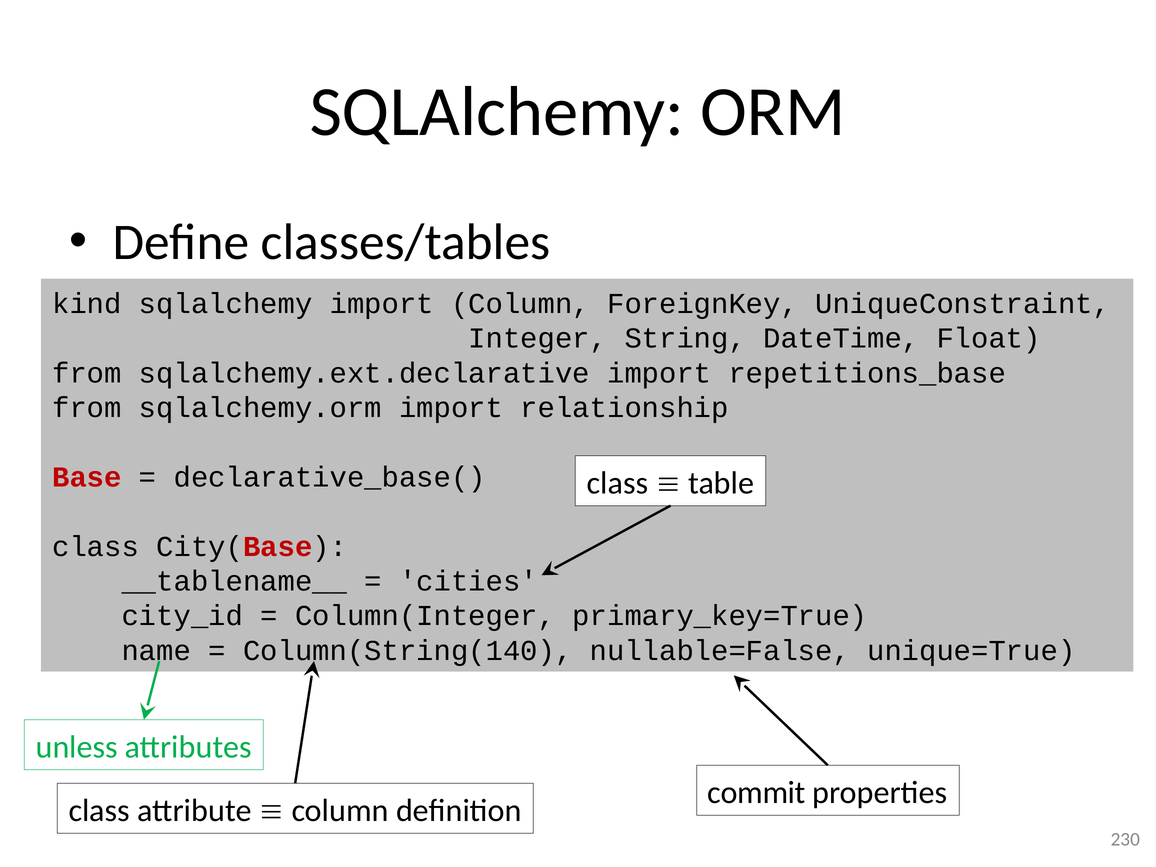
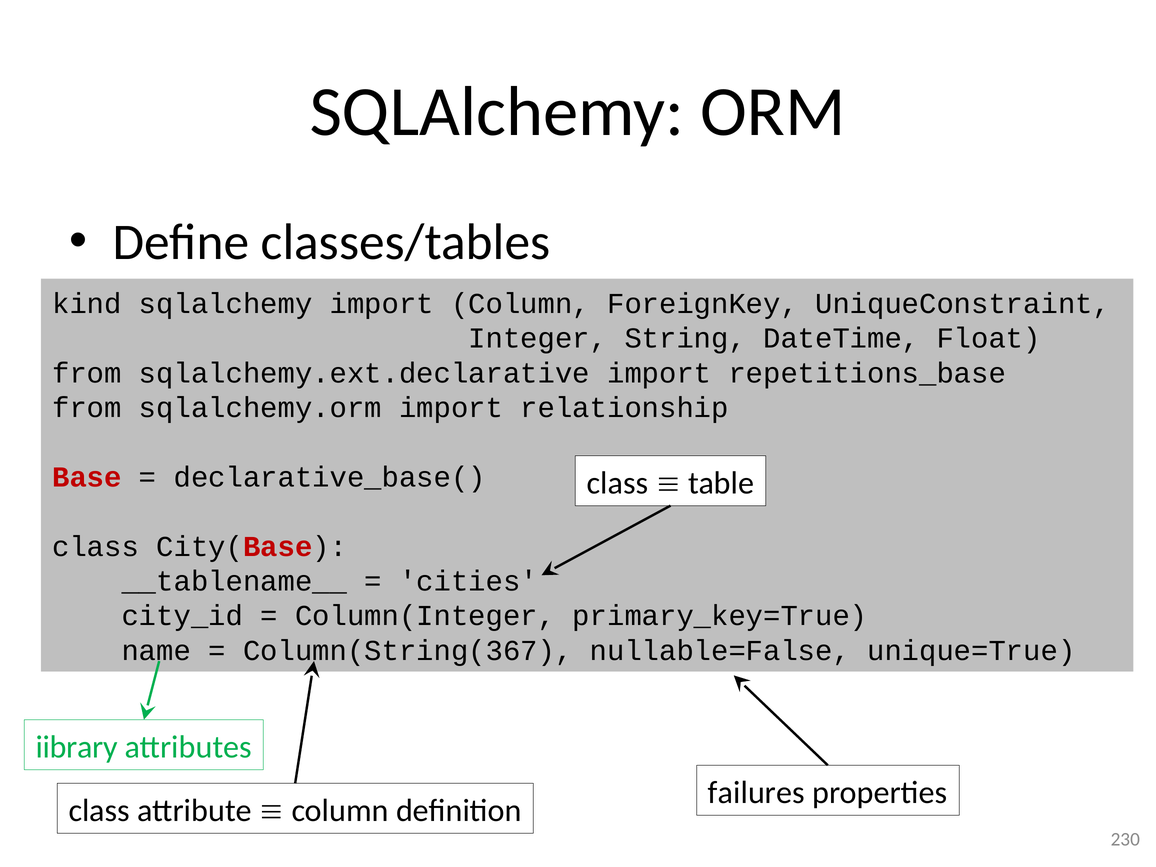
Column(String(140: Column(String(140 -> Column(String(367
unless: unless -> iibrary
commit: commit -> failures
